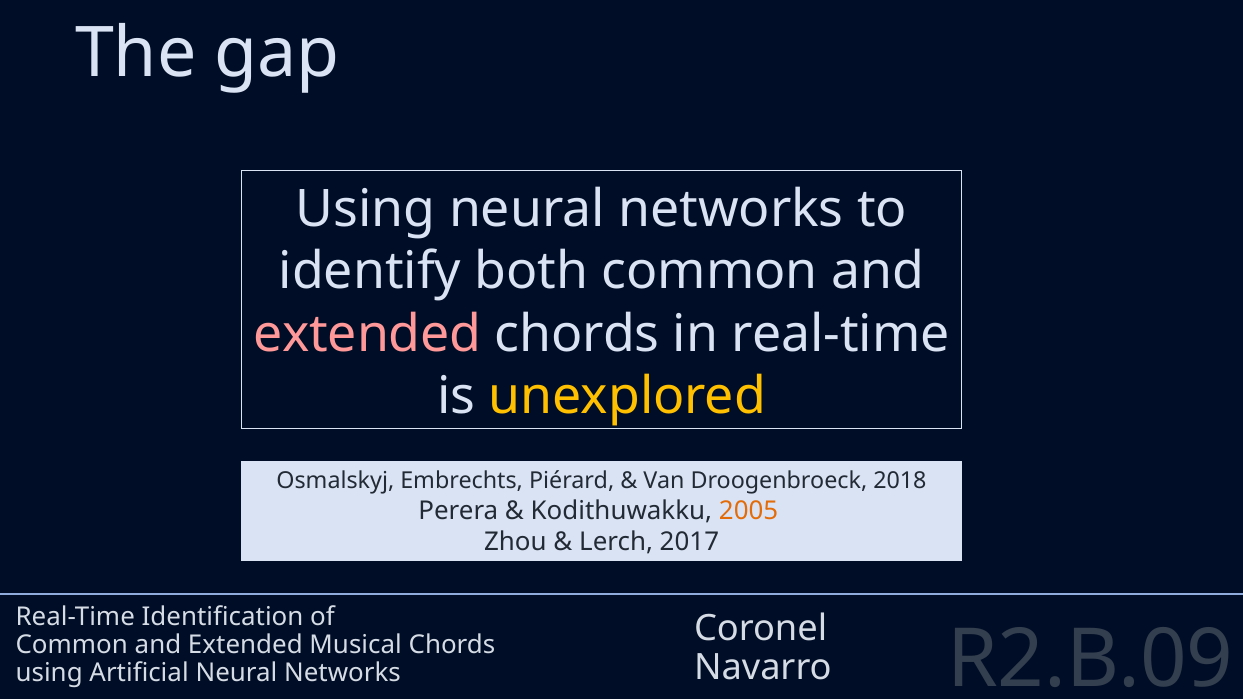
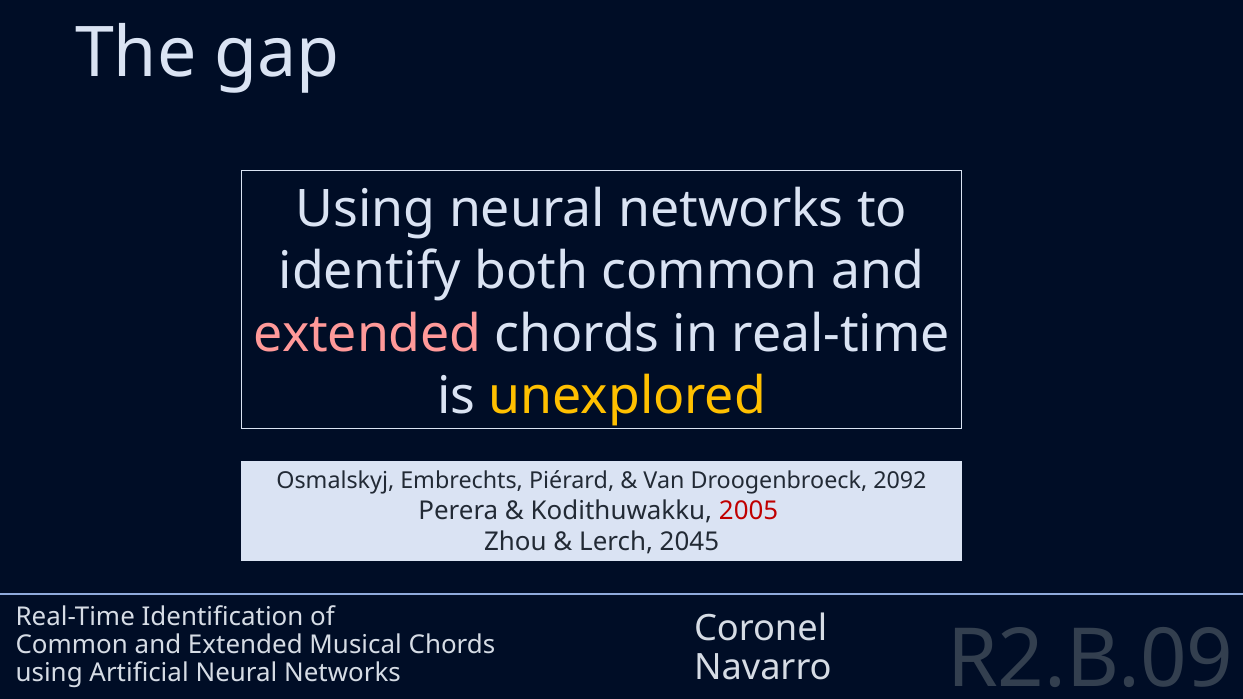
2018: 2018 -> 2092
2005 colour: orange -> red
2017: 2017 -> 2045
